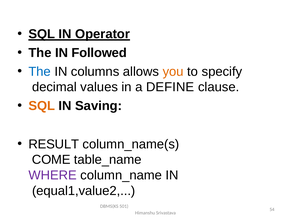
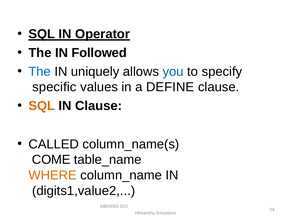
columns: columns -> uniquely
you colour: orange -> blue
decimal: decimal -> specific
IN Saving: Saving -> Clause
RESULT: RESULT -> CALLED
WHERE colour: purple -> orange
equal1,value2: equal1,value2 -> digits1,value2
